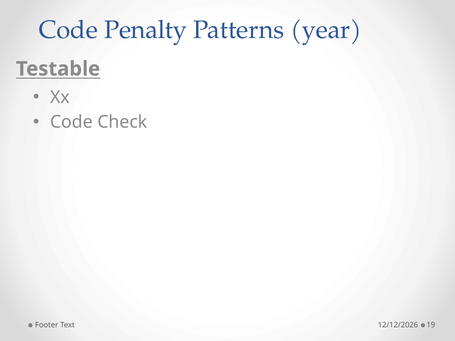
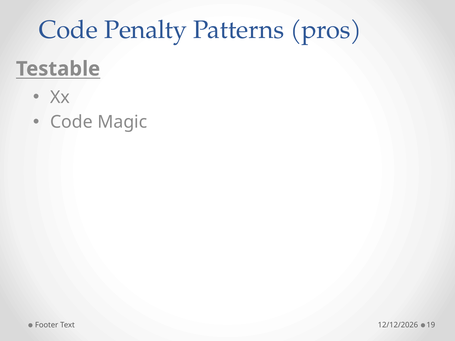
year: year -> pros
Check: Check -> Magic
